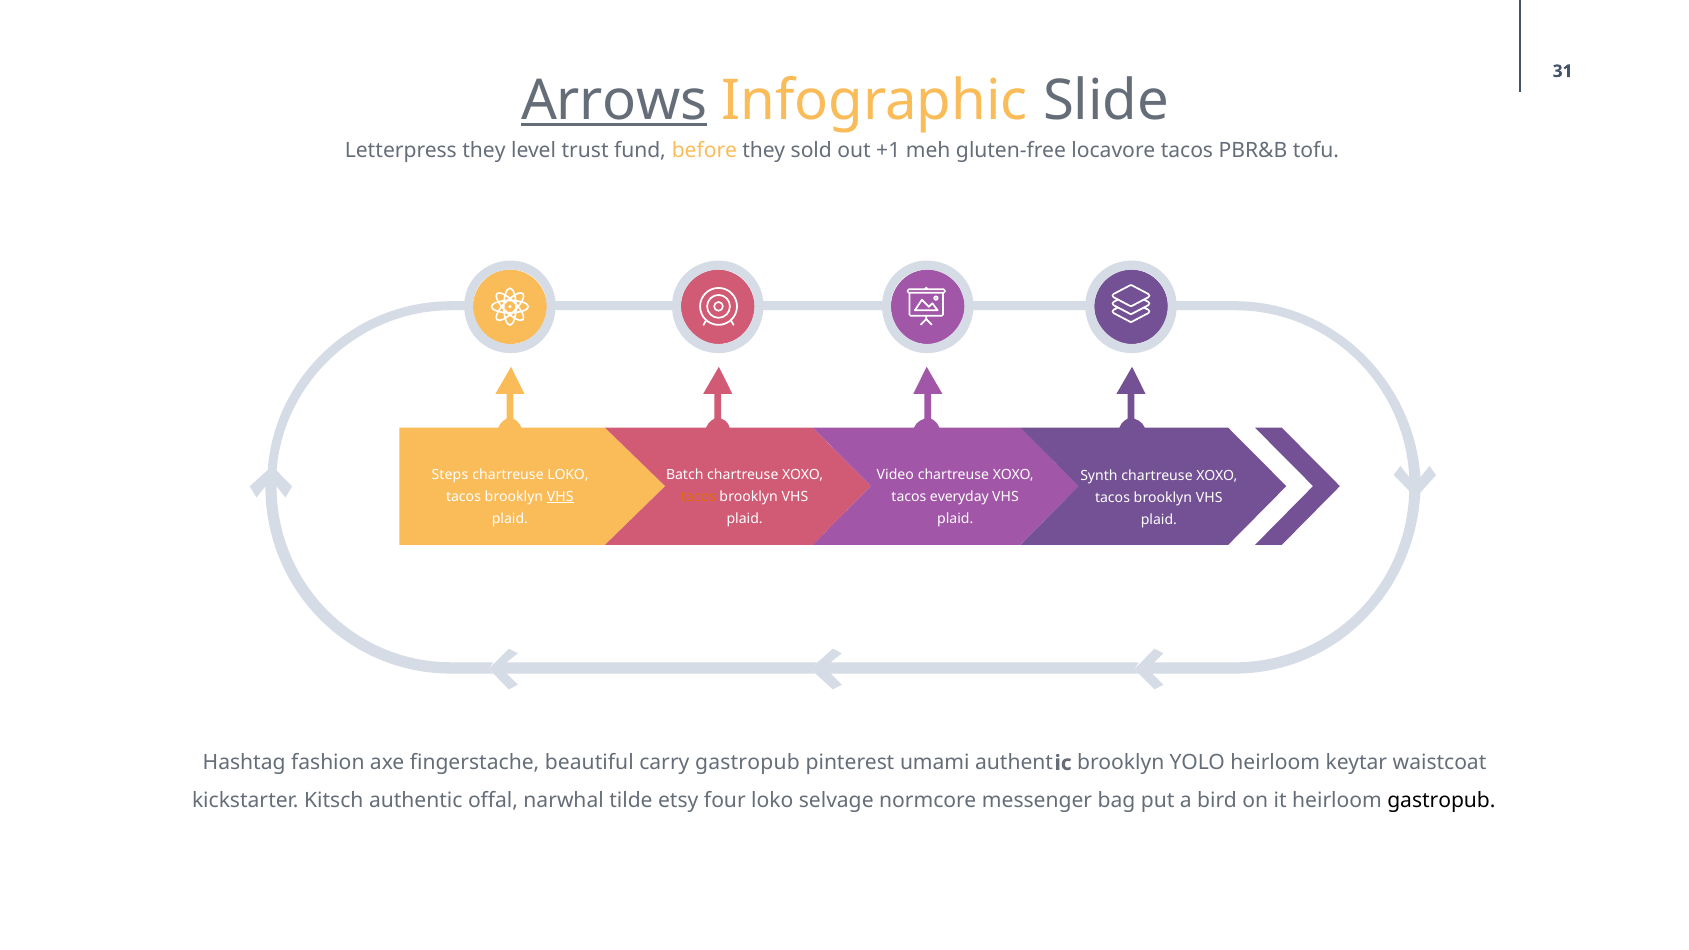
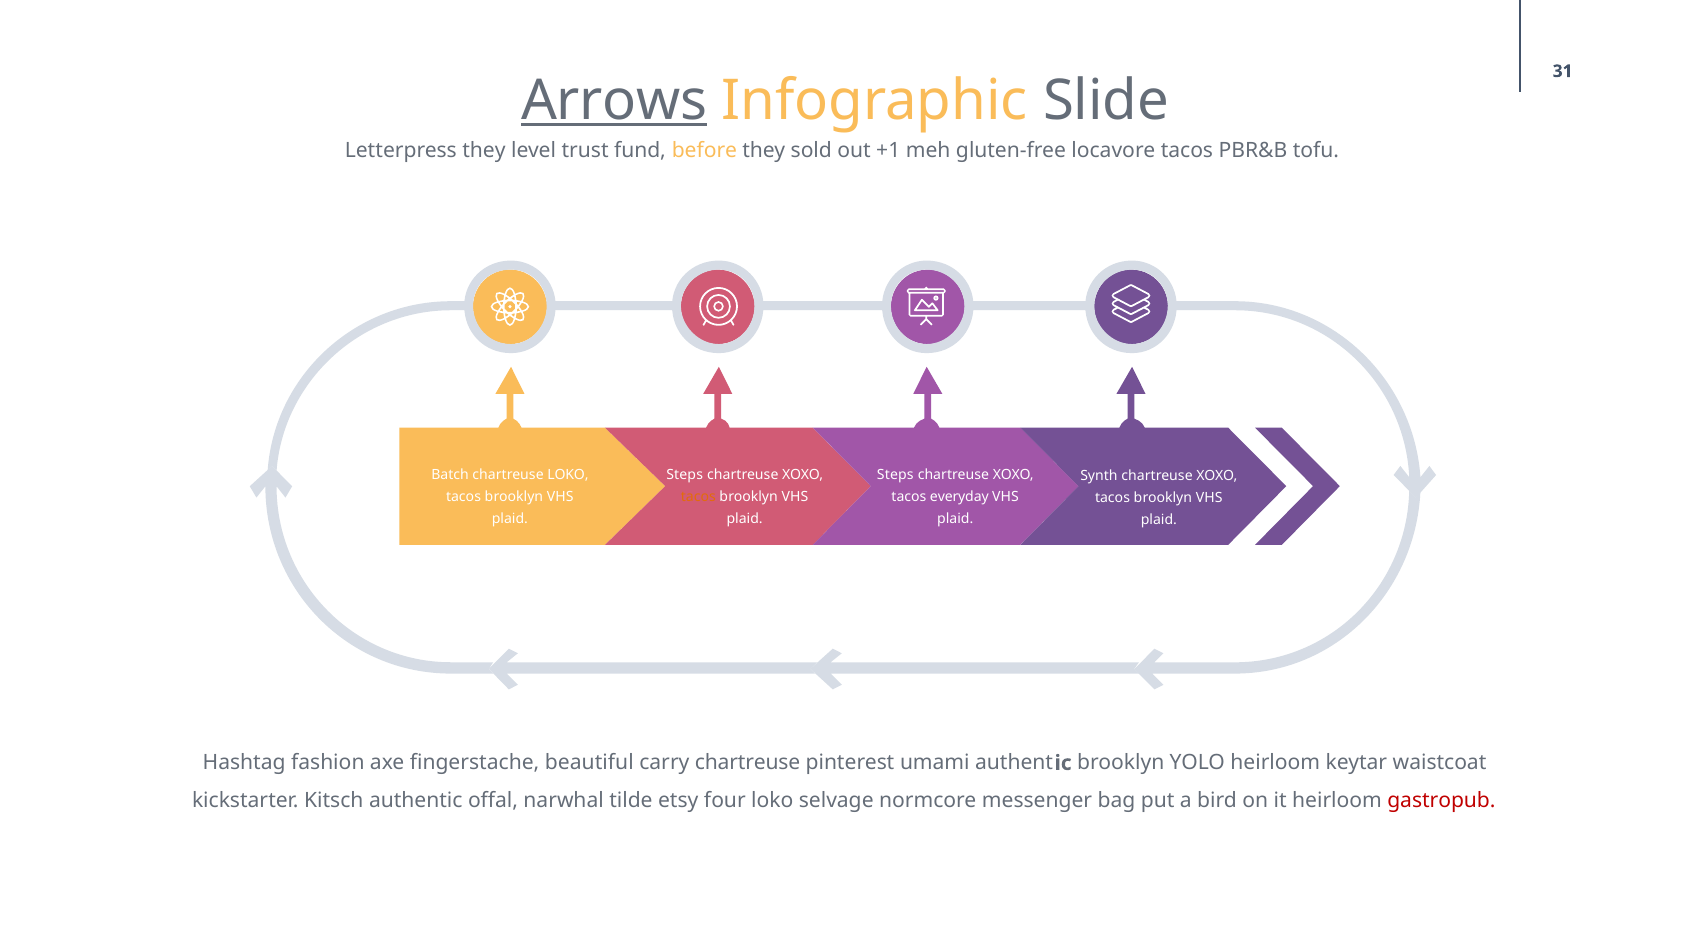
Steps: Steps -> Batch
Batch at (685, 475): Batch -> Steps
Video at (895, 475): Video -> Steps
VHS at (560, 497) underline: present -> none
carry gastropub: gastropub -> chartreuse
gastropub at (1441, 801) colour: black -> red
